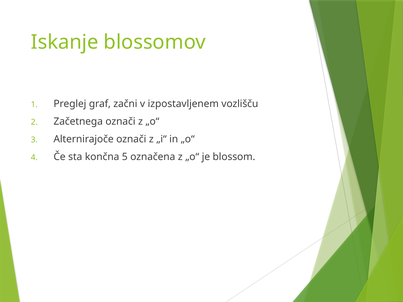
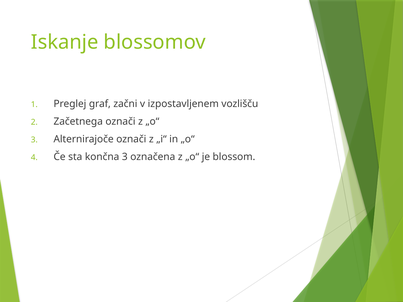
končna 5: 5 -> 3
